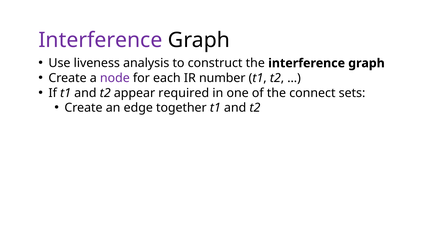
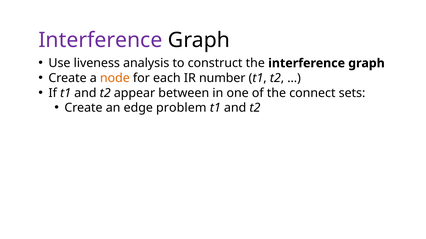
node colour: purple -> orange
required: required -> between
together: together -> problem
